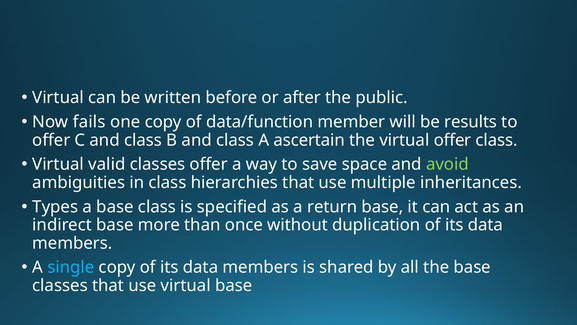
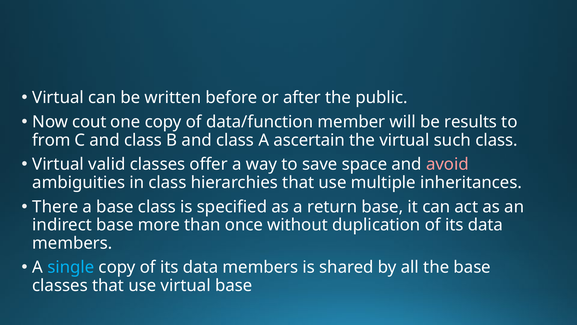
fails: fails -> cout
offer at (51, 140): offer -> from
virtual offer: offer -> such
avoid colour: light green -> pink
Types: Types -> There
